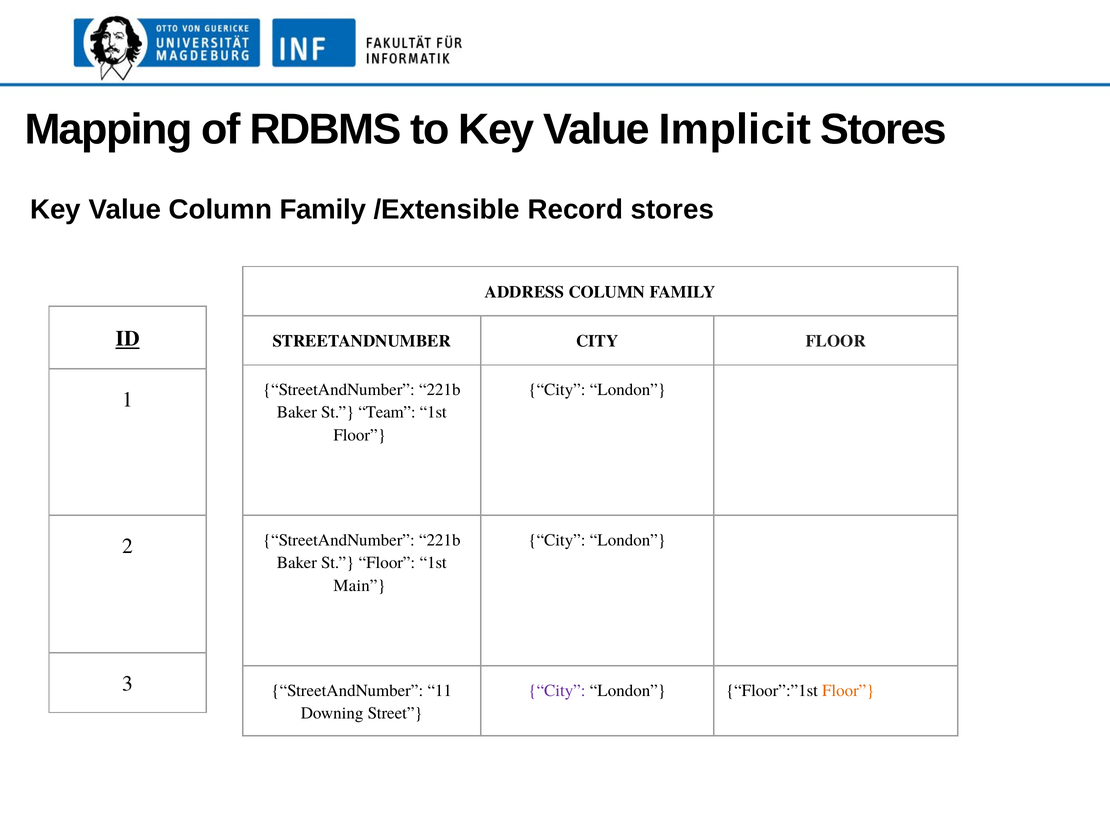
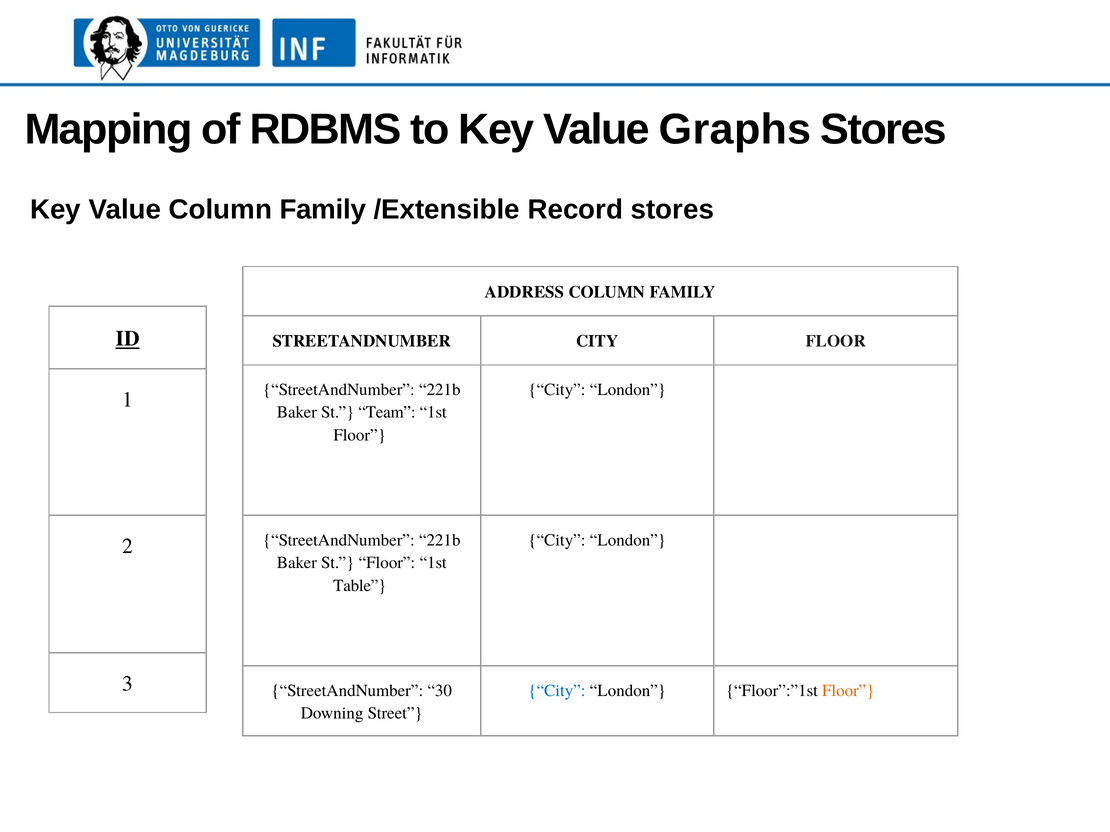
Implicit: Implicit -> Graphs
Main: Main -> Table
11: 11 -> 30
City at (557, 691) colour: purple -> blue
